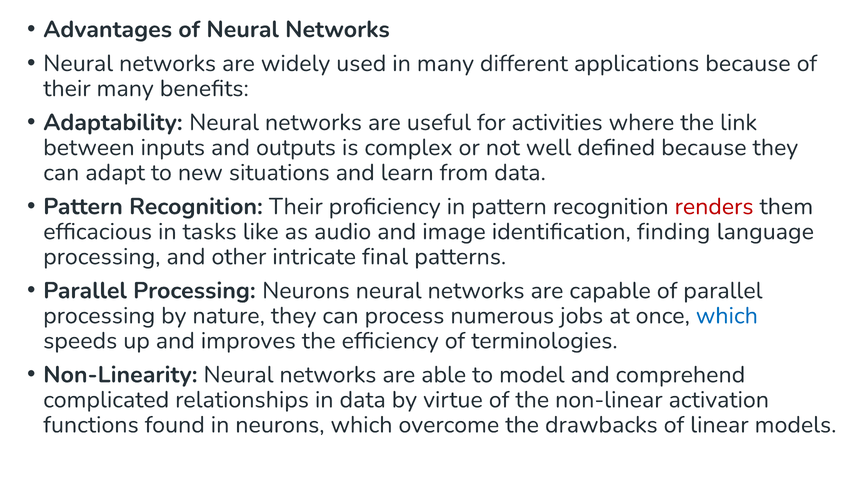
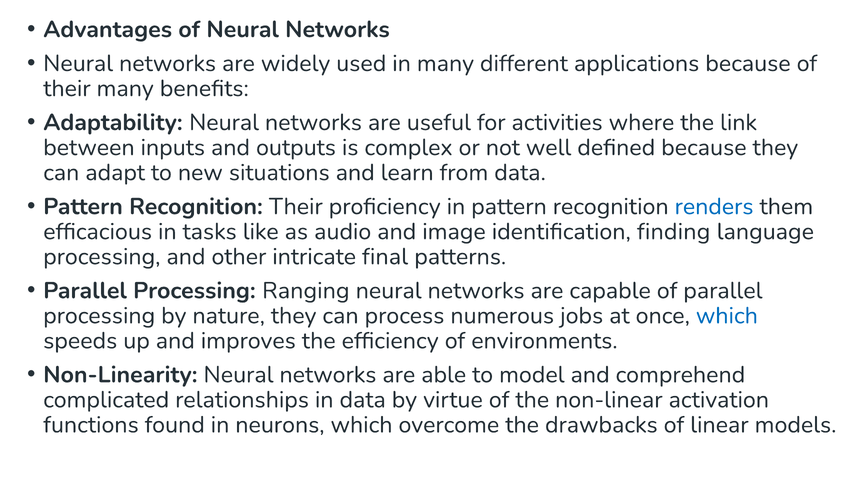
renders colour: red -> blue
Processing Neurons: Neurons -> Ranging
terminologies: terminologies -> environments
